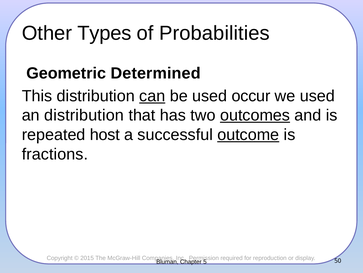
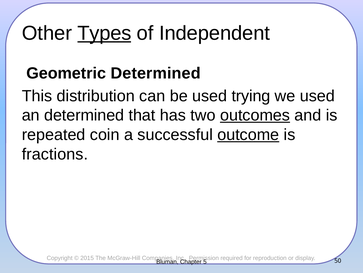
Types underline: none -> present
Probabilities: Probabilities -> Independent
can underline: present -> none
occur: occur -> trying
an distribution: distribution -> determined
host: host -> coin
